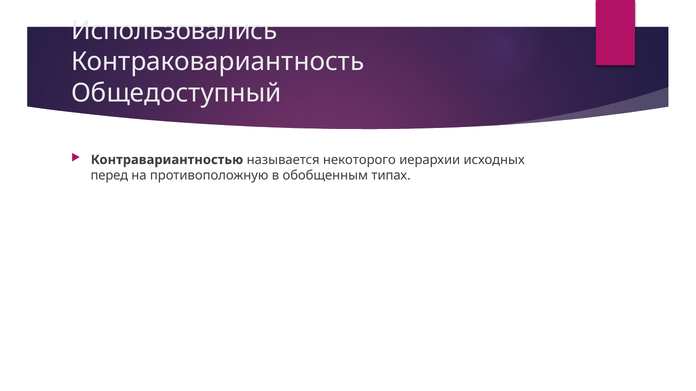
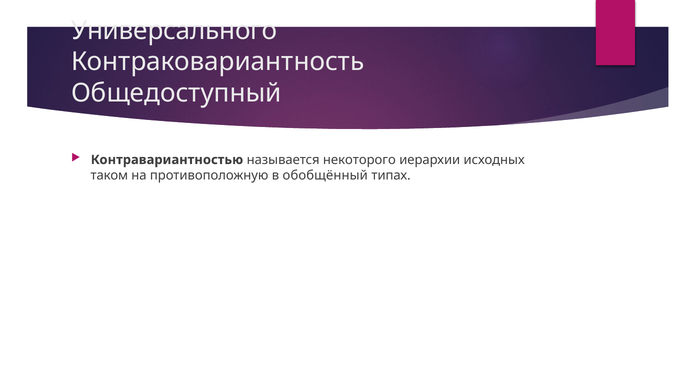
Использовались: Использовались -> Универсального
перед: перед -> таком
обобщенным: обобщенным -> обобщённый
